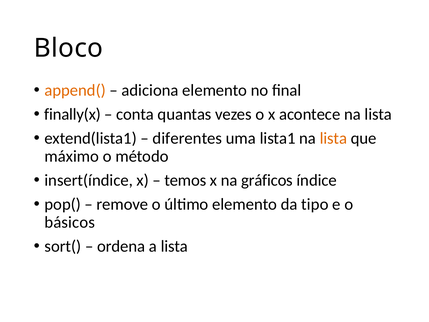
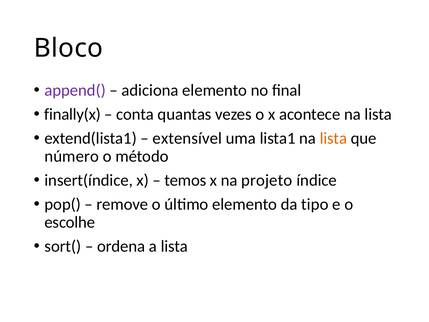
append( colour: orange -> purple
diferentes: diferentes -> extensível
máximo: máximo -> número
gráficos: gráficos -> projeto
básicos: básicos -> escolhe
